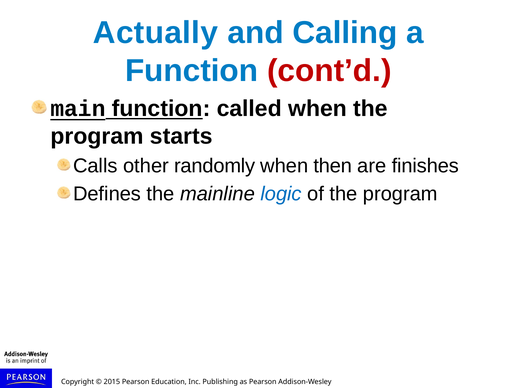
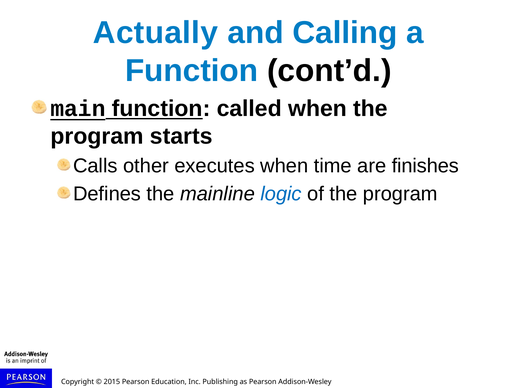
cont’d colour: red -> black
randomly: randomly -> executes
then: then -> time
